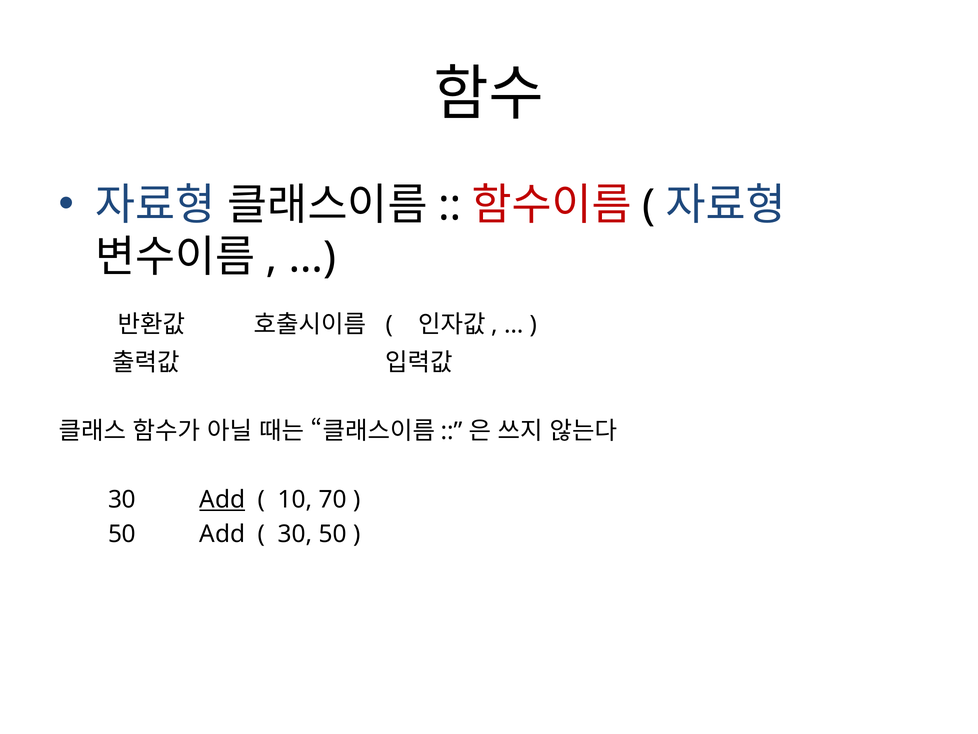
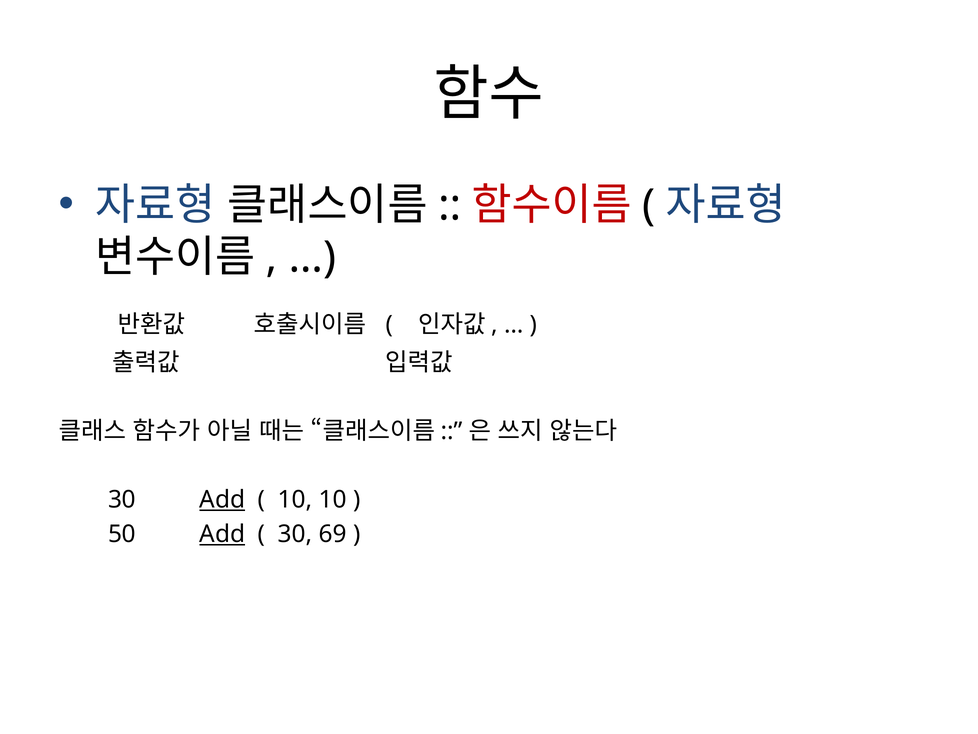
10 70: 70 -> 10
Add at (222, 534) underline: none -> present
30 50: 50 -> 69
